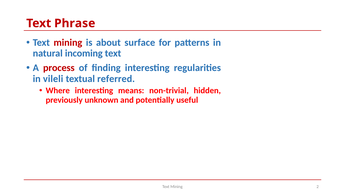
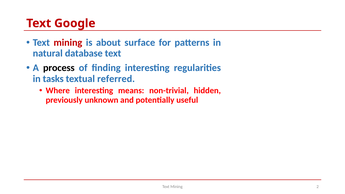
Phrase: Phrase -> Google
incoming: incoming -> database
process colour: red -> black
vileli: vileli -> tasks
